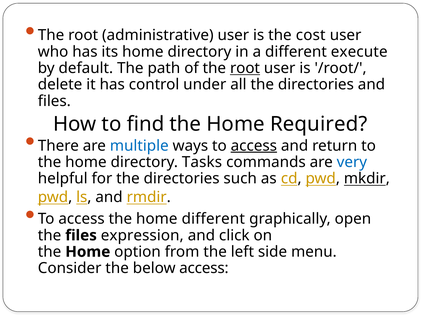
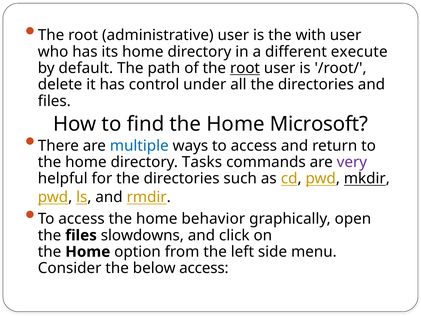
cost: cost -> with
Required: Required -> Microsoft
access at (254, 146) underline: present -> none
very colour: blue -> purple
home different: different -> behavior
expression: expression -> slowdowns
